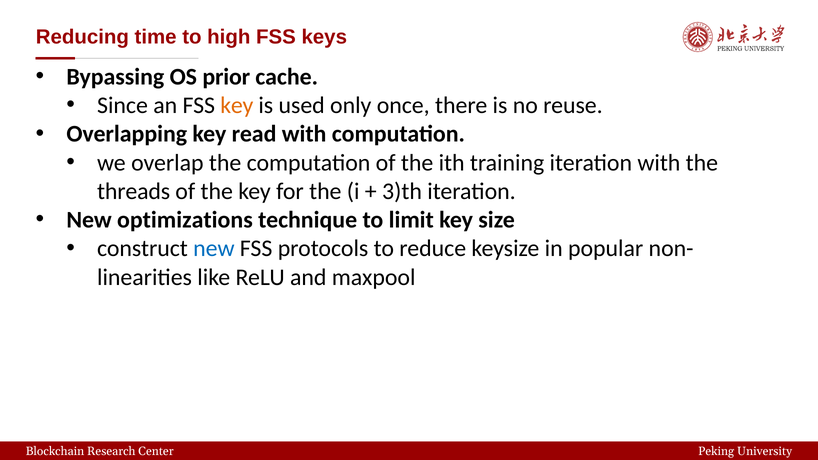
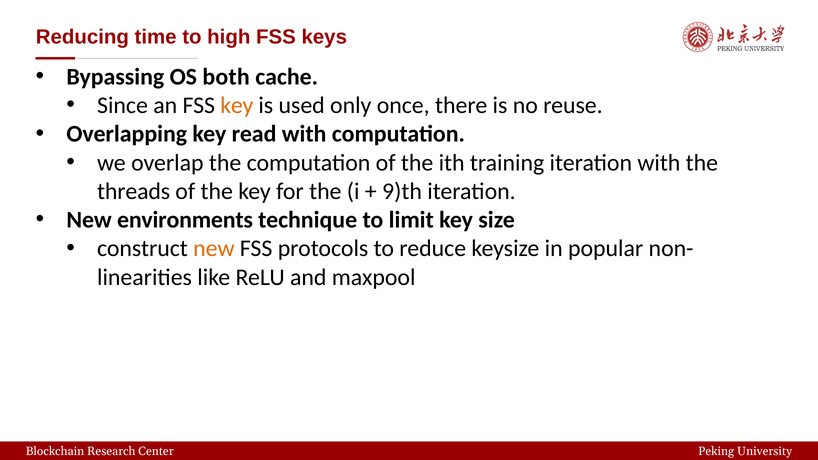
prior: prior -> both
3)th: 3)th -> 9)th
optimizations: optimizations -> environments
new at (214, 249) colour: blue -> orange
